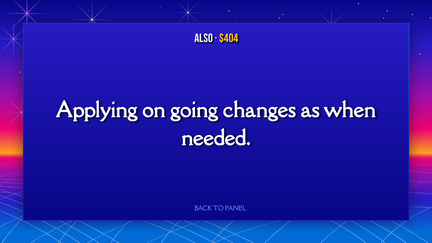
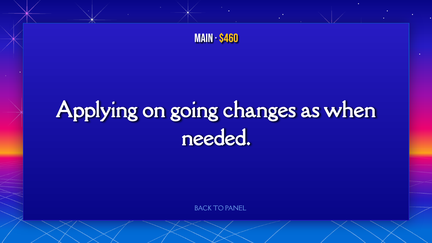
Also: Also -> Main
$404: $404 -> $460
